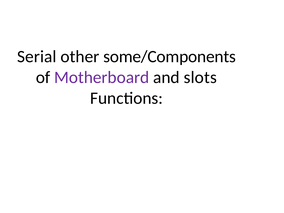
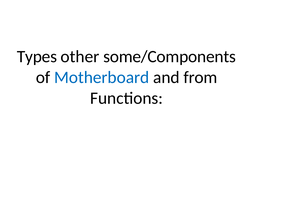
Serial: Serial -> Types
Motherboard colour: purple -> blue
slots: slots -> from
